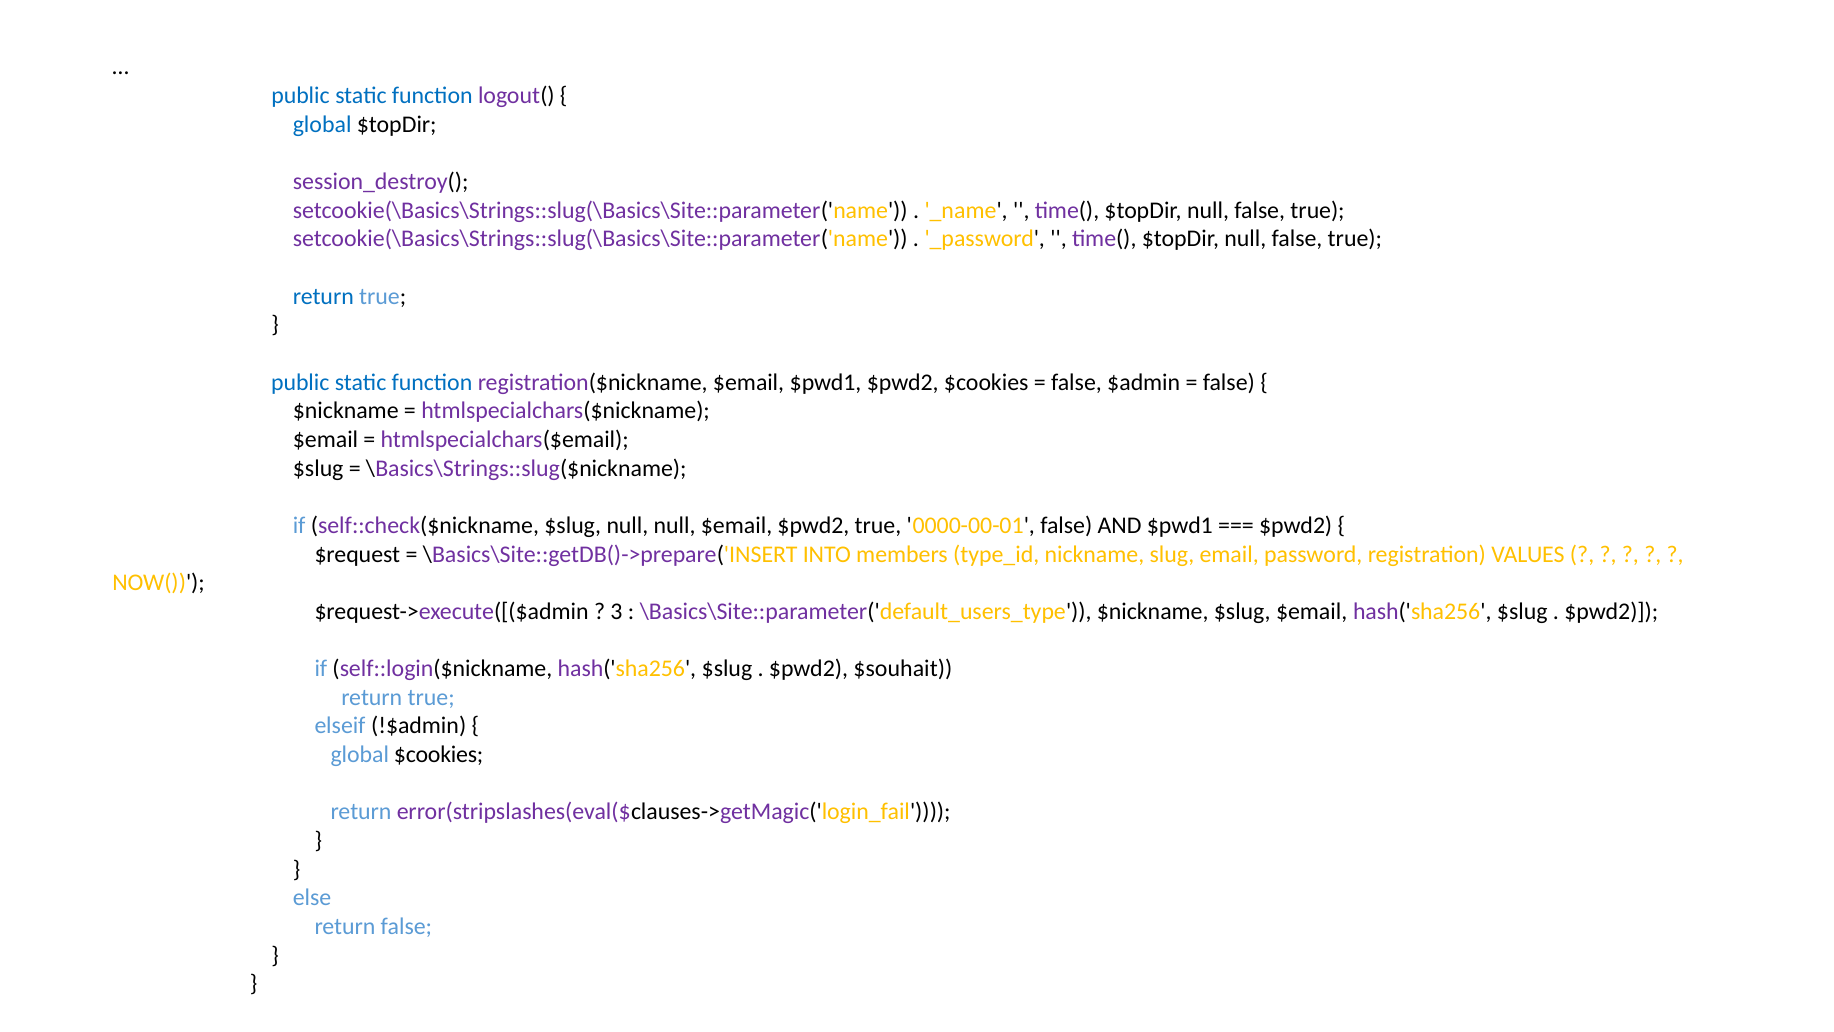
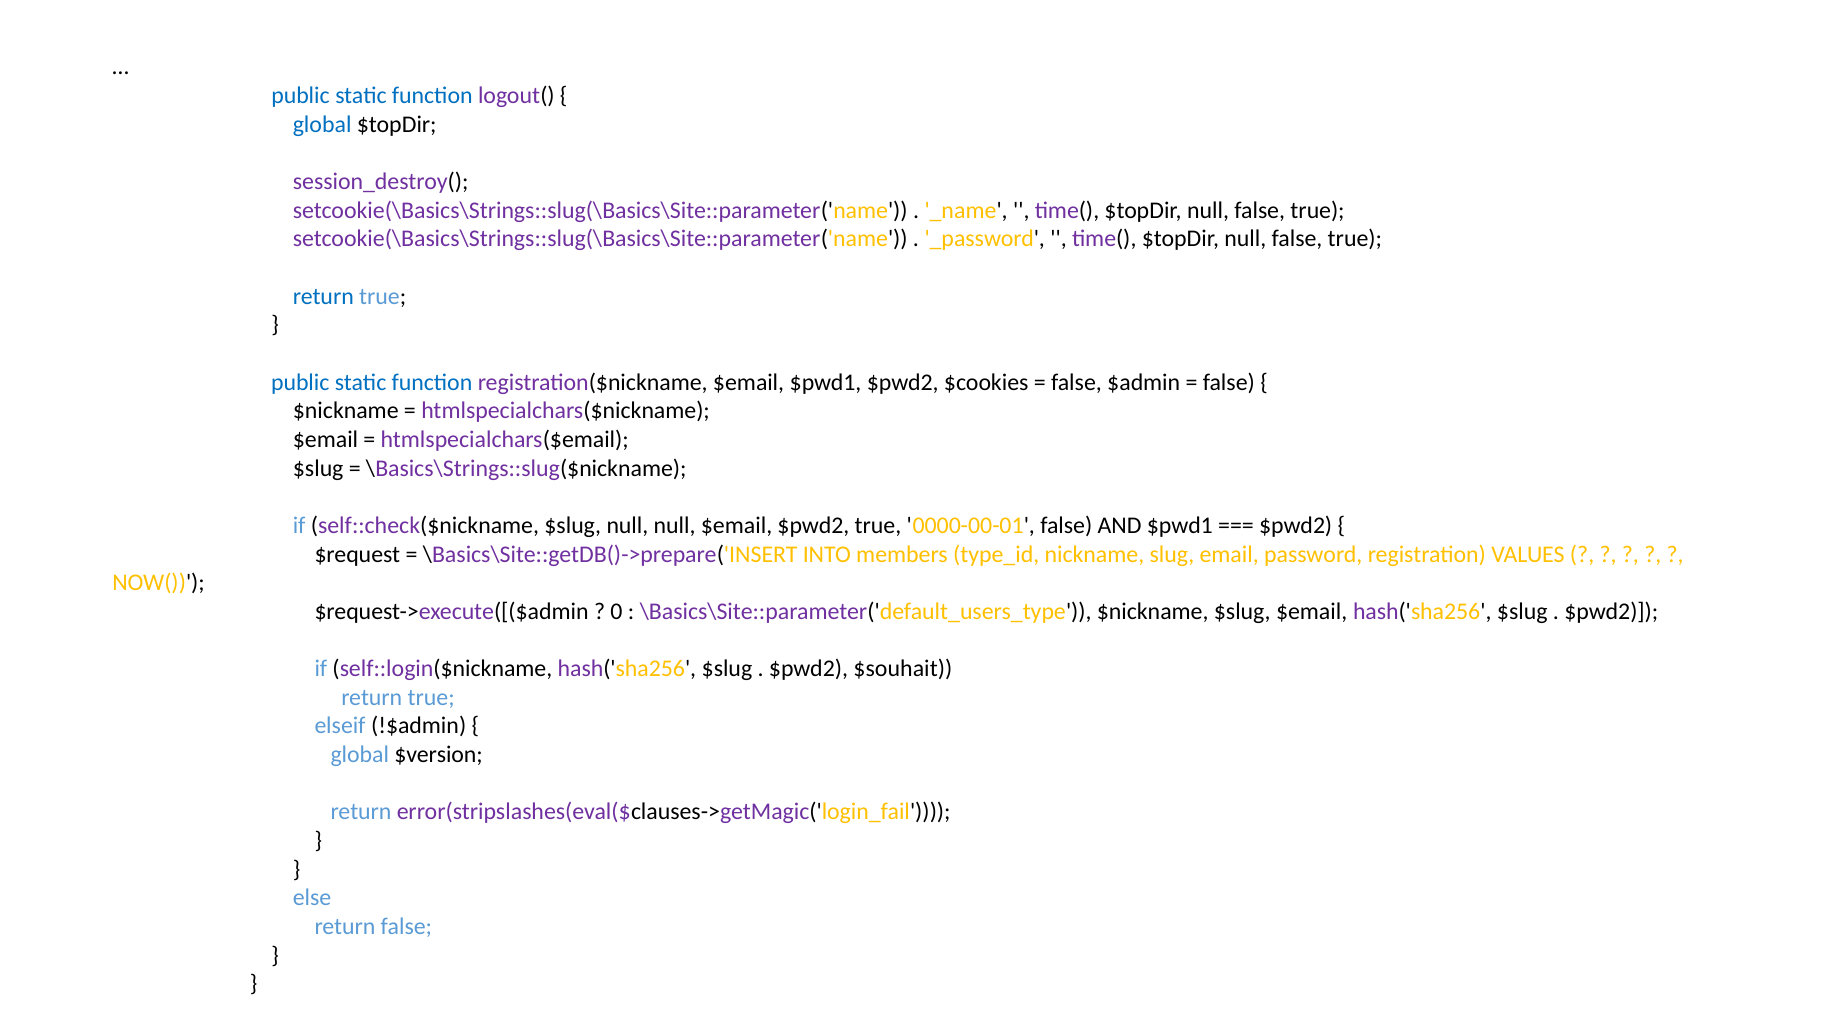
3: 3 -> 0
global $cookies: $cookies -> $version
